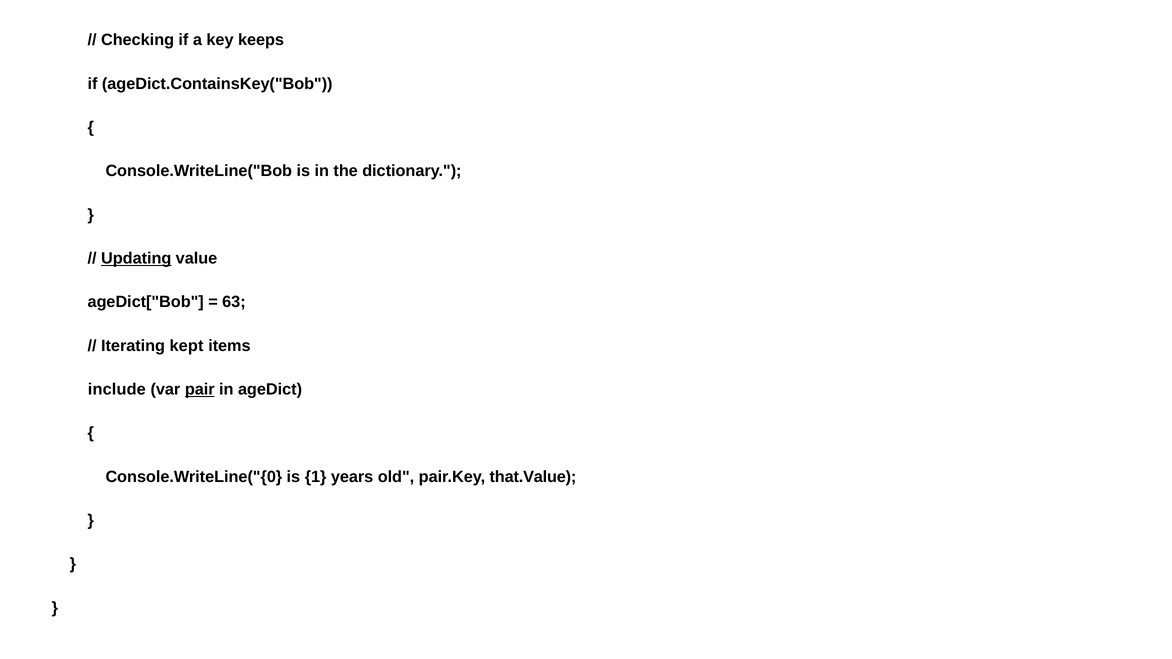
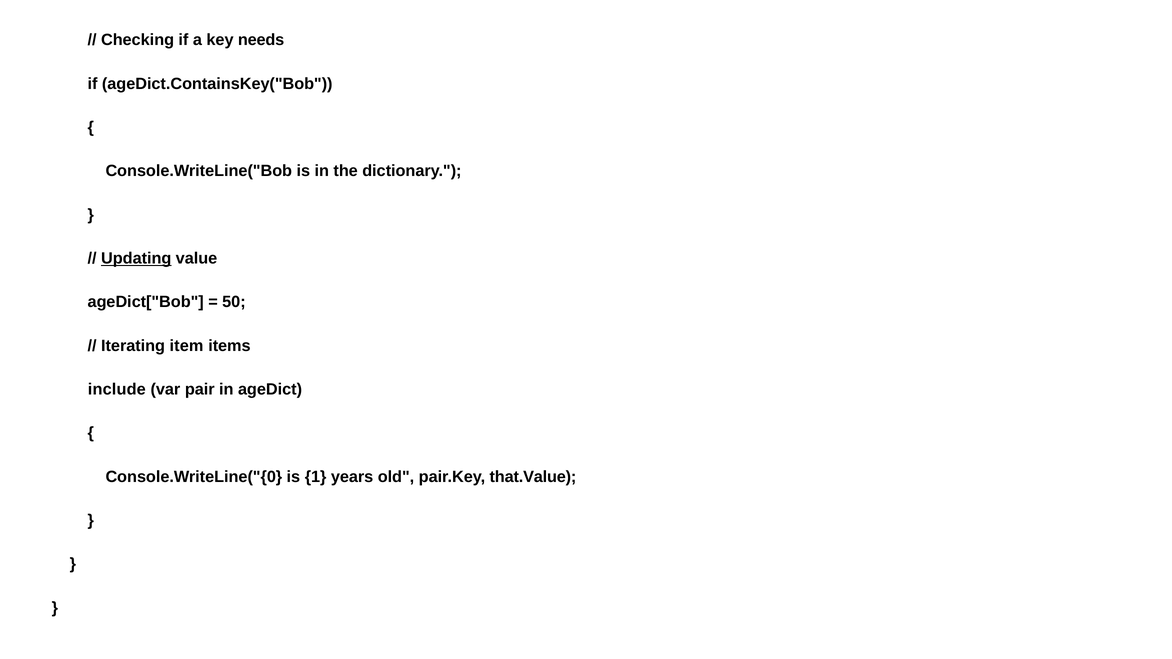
keeps: keeps -> needs
63: 63 -> 50
kept: kept -> item
pair underline: present -> none
